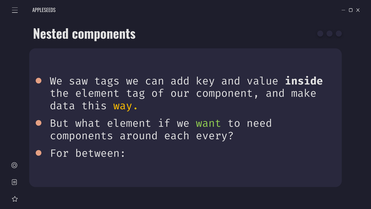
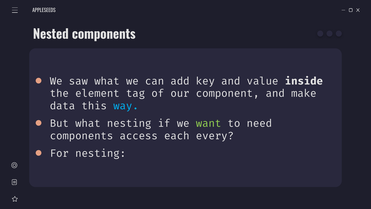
saw tags: tags -> what
way colour: yellow -> light blue
what element: element -> nesting
around: around -> access
For between: between -> nesting
